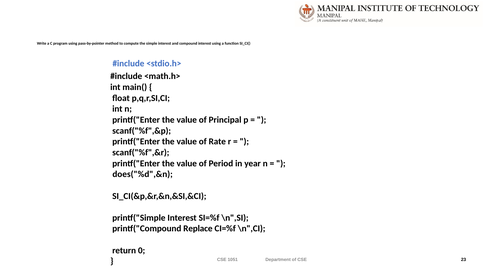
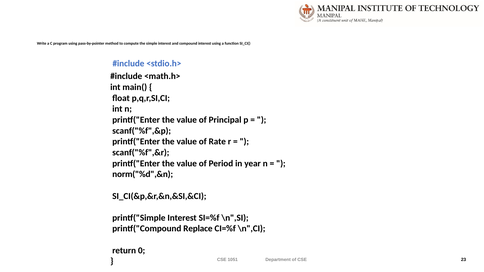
does("%d",&n: does("%d",&n -> norm("%d",&n
